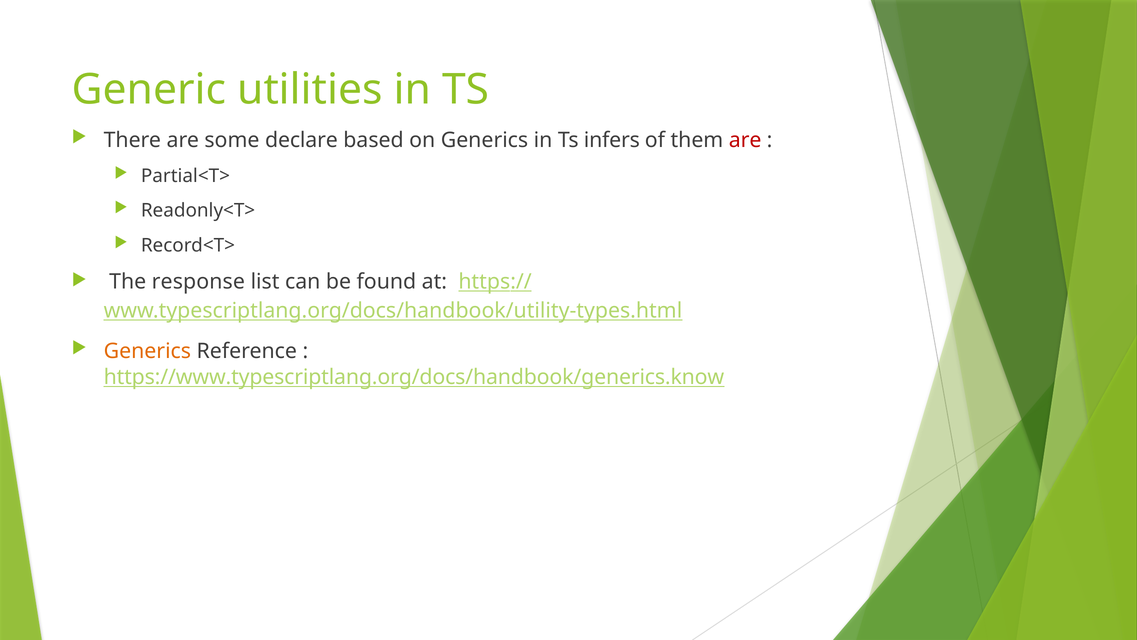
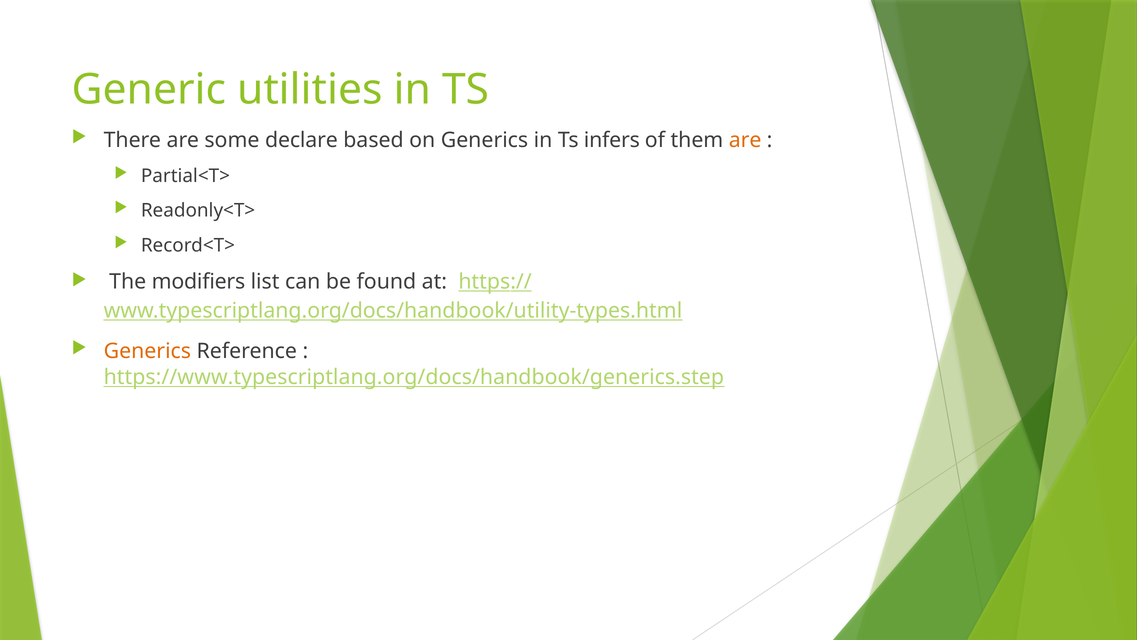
are at (745, 140) colour: red -> orange
response: response -> modifiers
https://www.typescriptlang.org/docs/handbook/generics.know: https://www.typescriptlang.org/docs/handbook/generics.know -> https://www.typescriptlang.org/docs/handbook/generics.step
